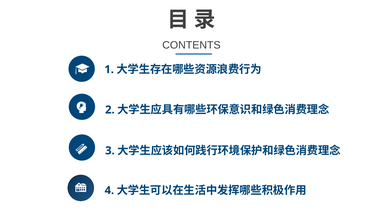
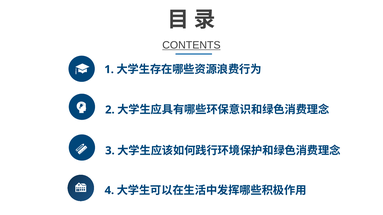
CONTENTS underline: none -> present
